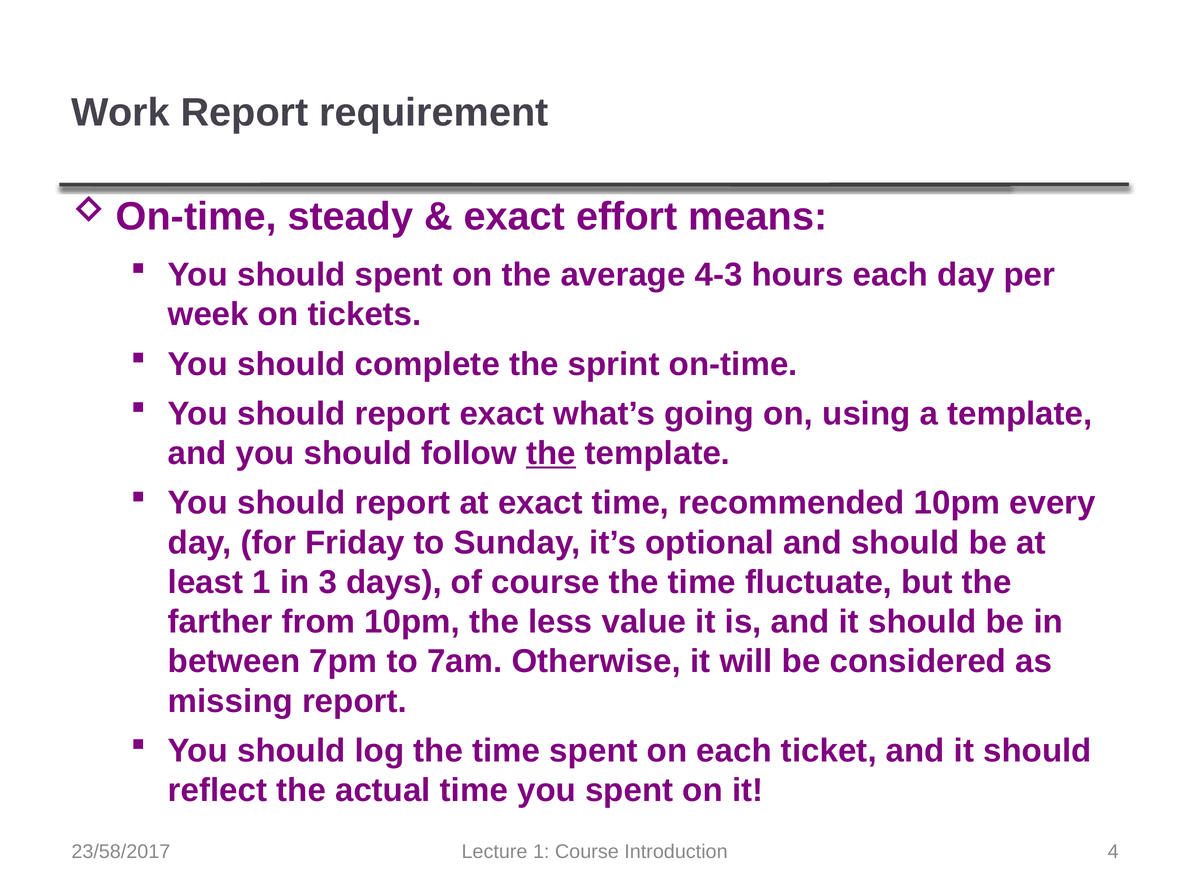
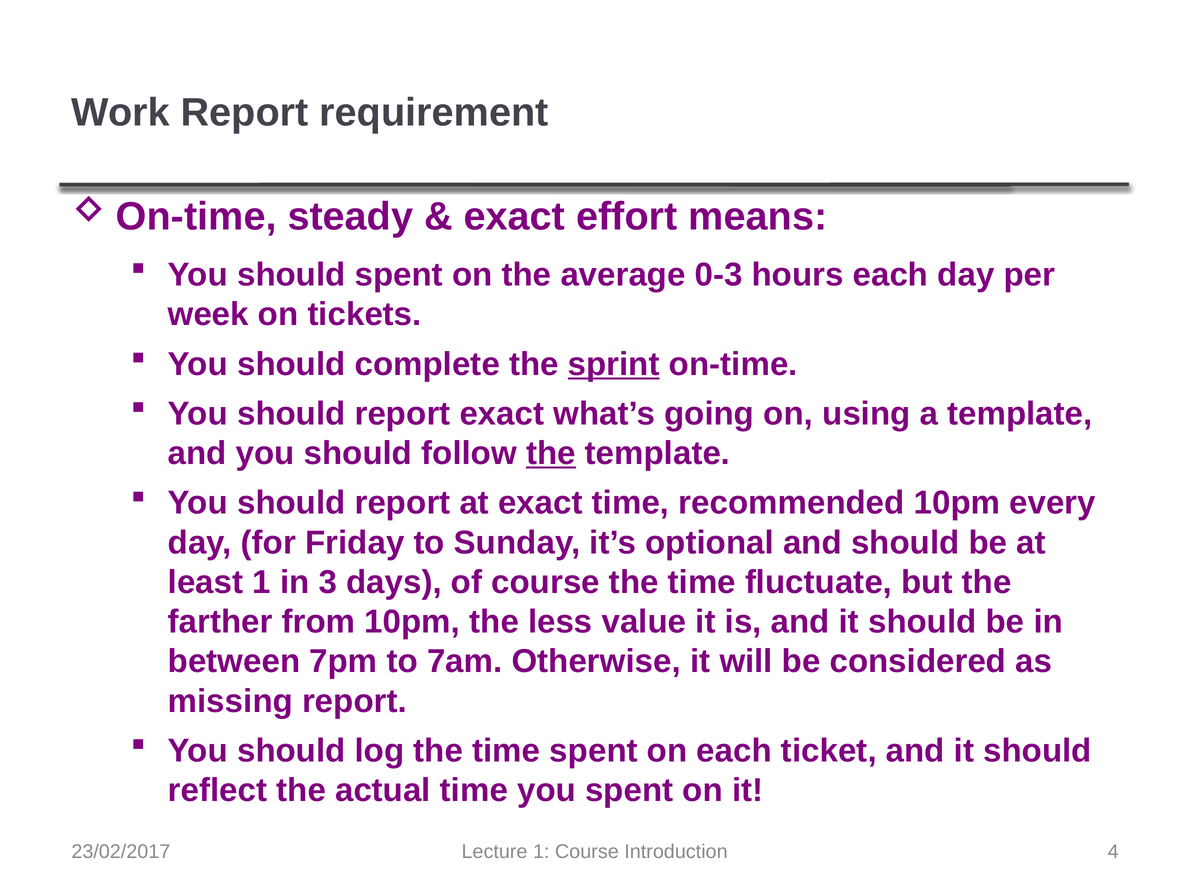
4-3: 4-3 -> 0-3
sprint underline: none -> present
23/58/2017: 23/58/2017 -> 23/02/2017
